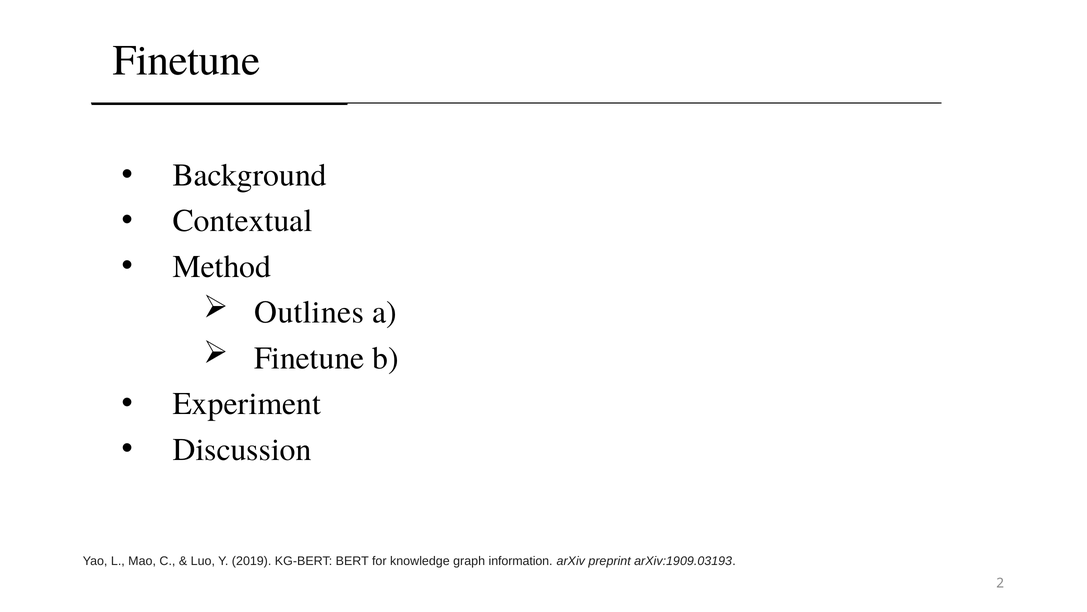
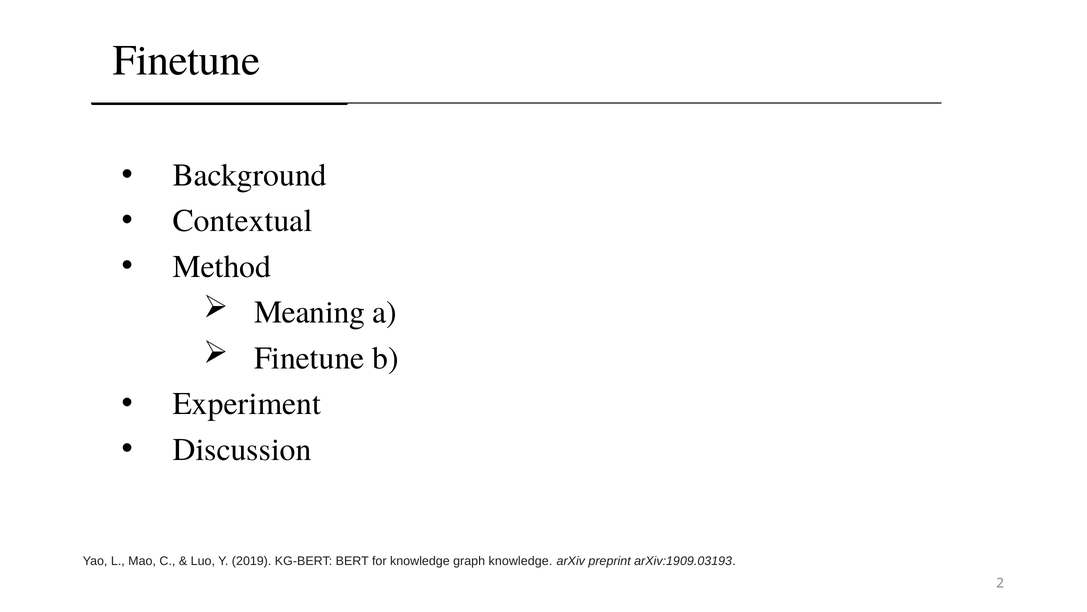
Outlines: Outlines -> Meaning
graph information: information -> knowledge
